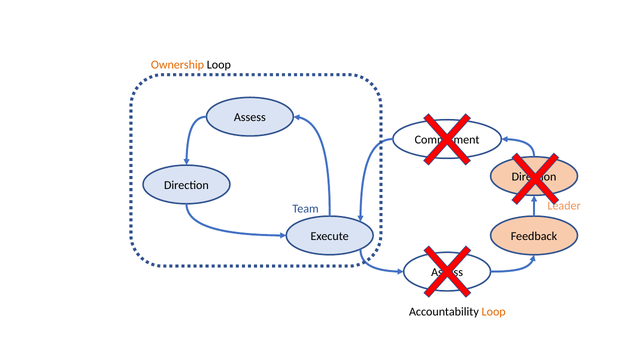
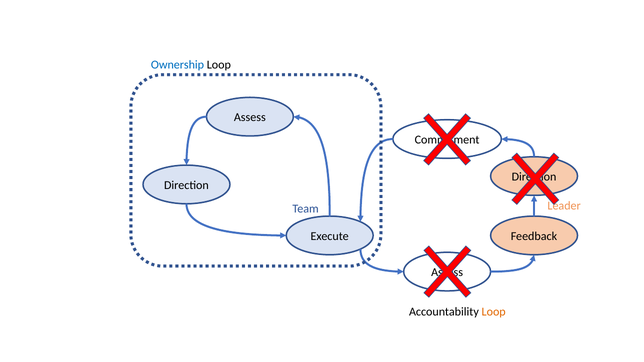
Ownership colour: orange -> blue
